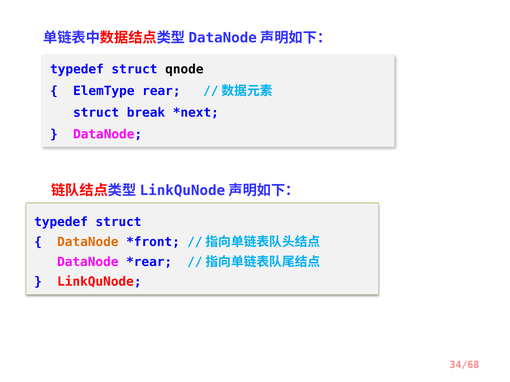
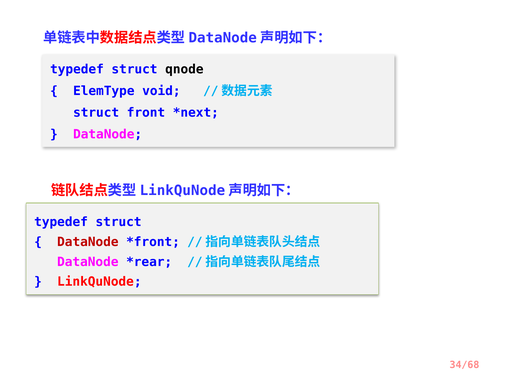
rear: rear -> void
break: break -> front
DataNode at (88, 242) colour: orange -> red
